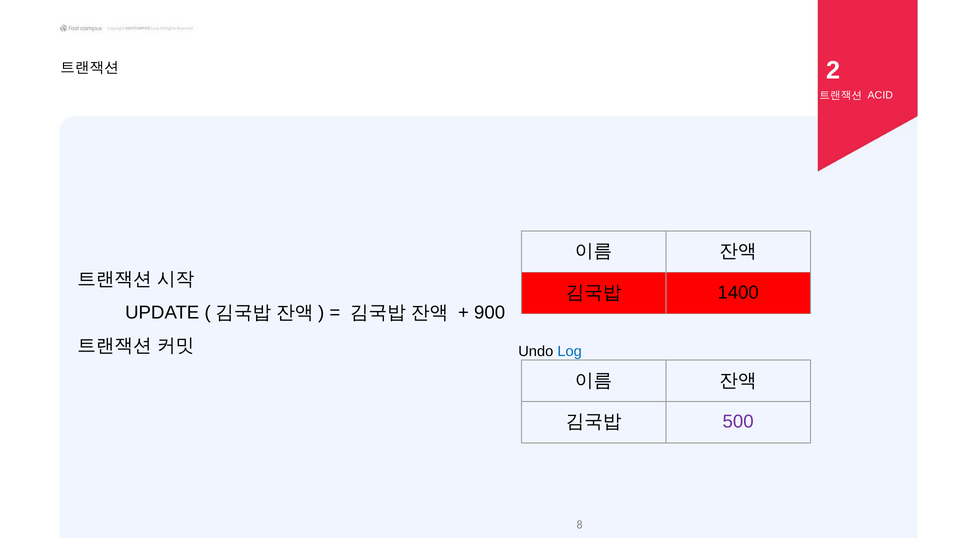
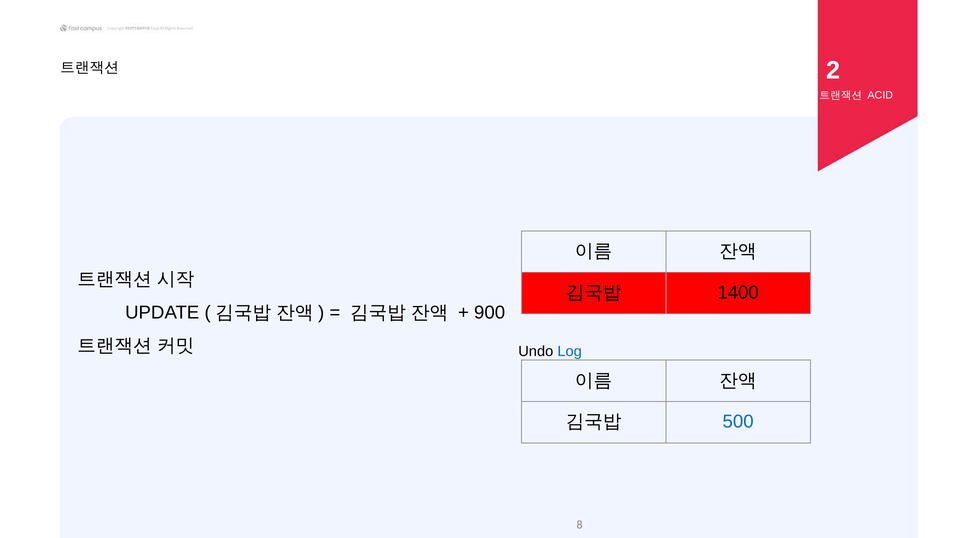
500 colour: purple -> blue
